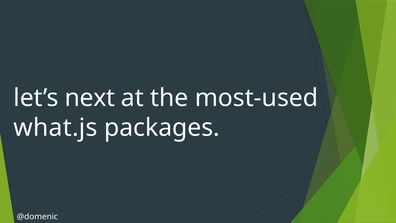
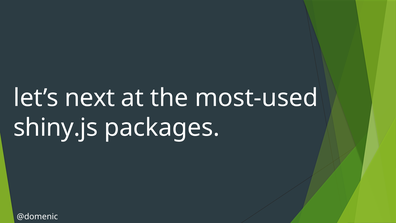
what.js: what.js -> shiny.js
